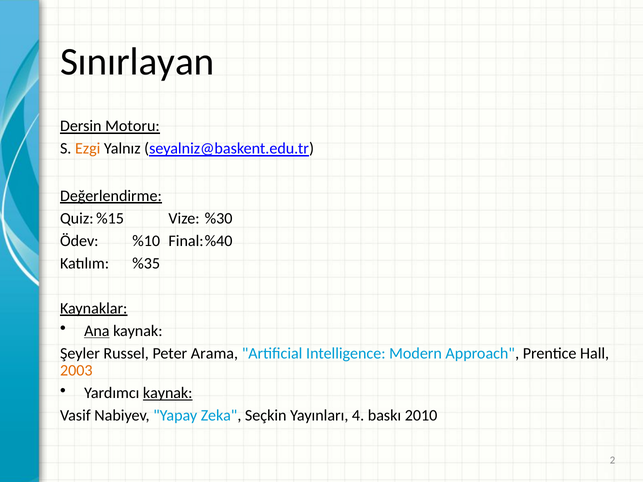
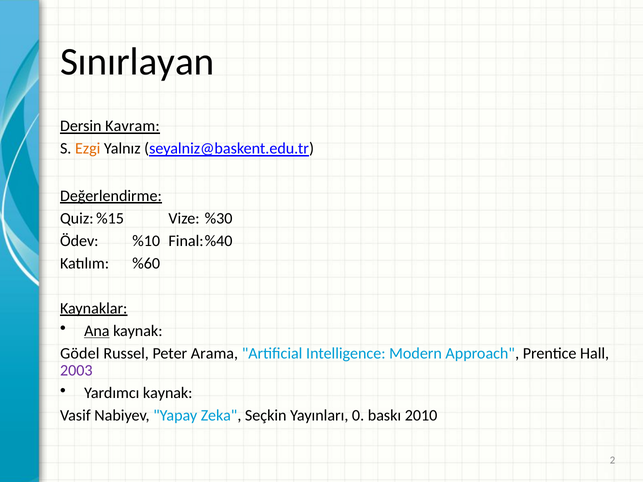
Motoru: Motoru -> Kavram
%35: %35 -> %60
Şeyler: Şeyler -> Gödel
2003 colour: orange -> purple
kaynak at (168, 393) underline: present -> none
4: 4 -> 0
